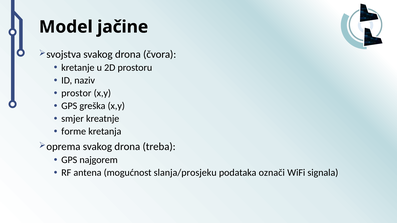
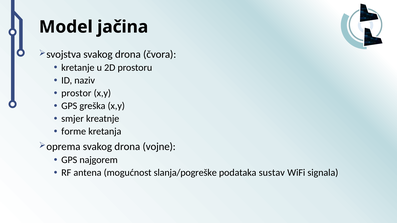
jačine: jačine -> jačina
treba: treba -> vojne
slanja/prosjeku: slanja/prosjeku -> slanja/pogreške
označi: označi -> sustav
